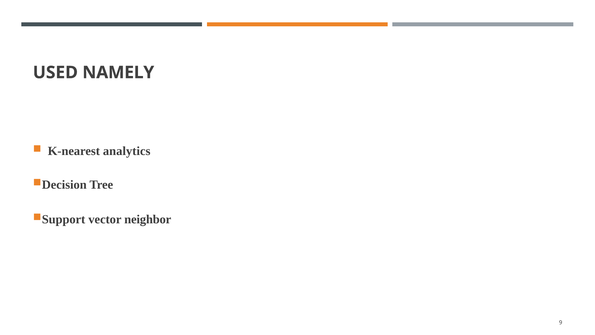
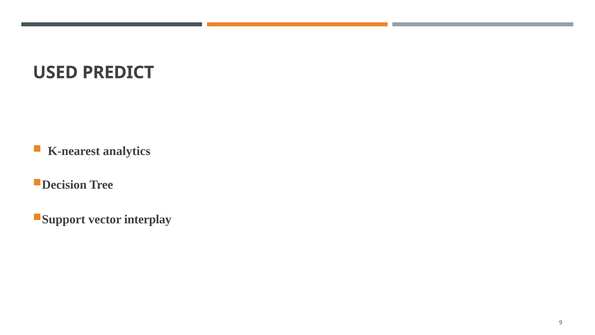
NAMELY: NAMELY -> PREDICT
neighbor: neighbor -> interplay
